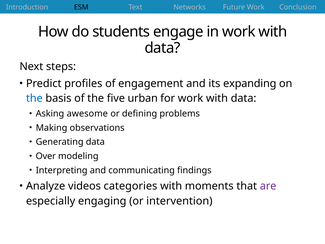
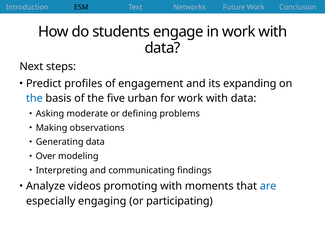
awesome: awesome -> moderate
categories: categories -> promoting
are colour: purple -> blue
intervention: intervention -> participating
